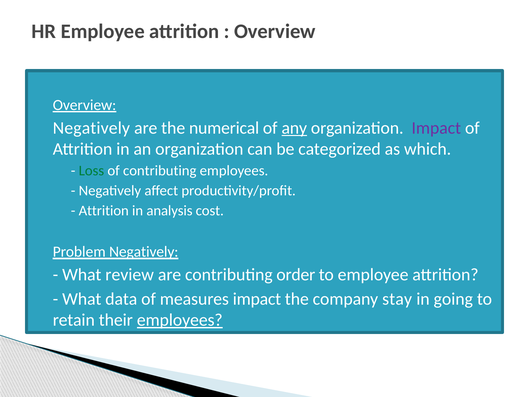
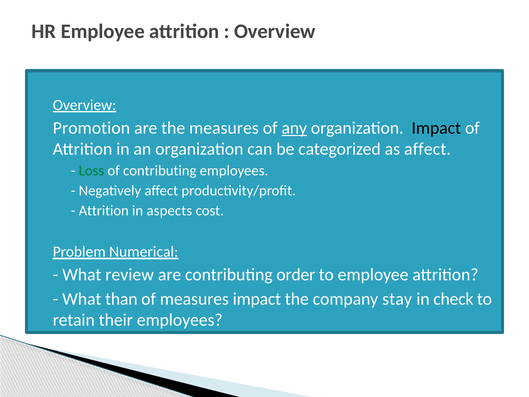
Negatively at (91, 128): Negatively -> Promotion
the numerical: numerical -> measures
Impact at (436, 128) colour: purple -> black
as which: which -> affect
analysis: analysis -> aspects
Problem Negatively: Negatively -> Numerical
data: data -> than
going: going -> check
employees at (180, 320) underline: present -> none
